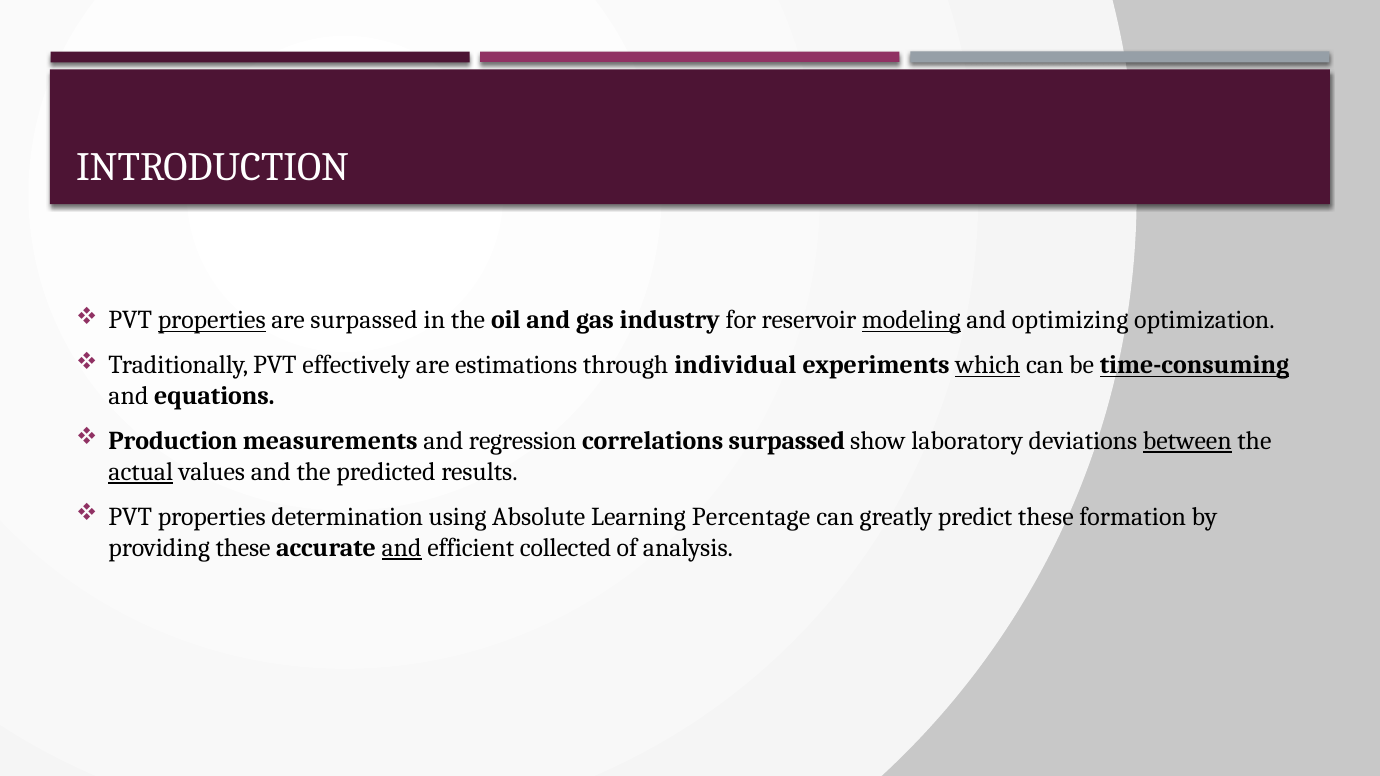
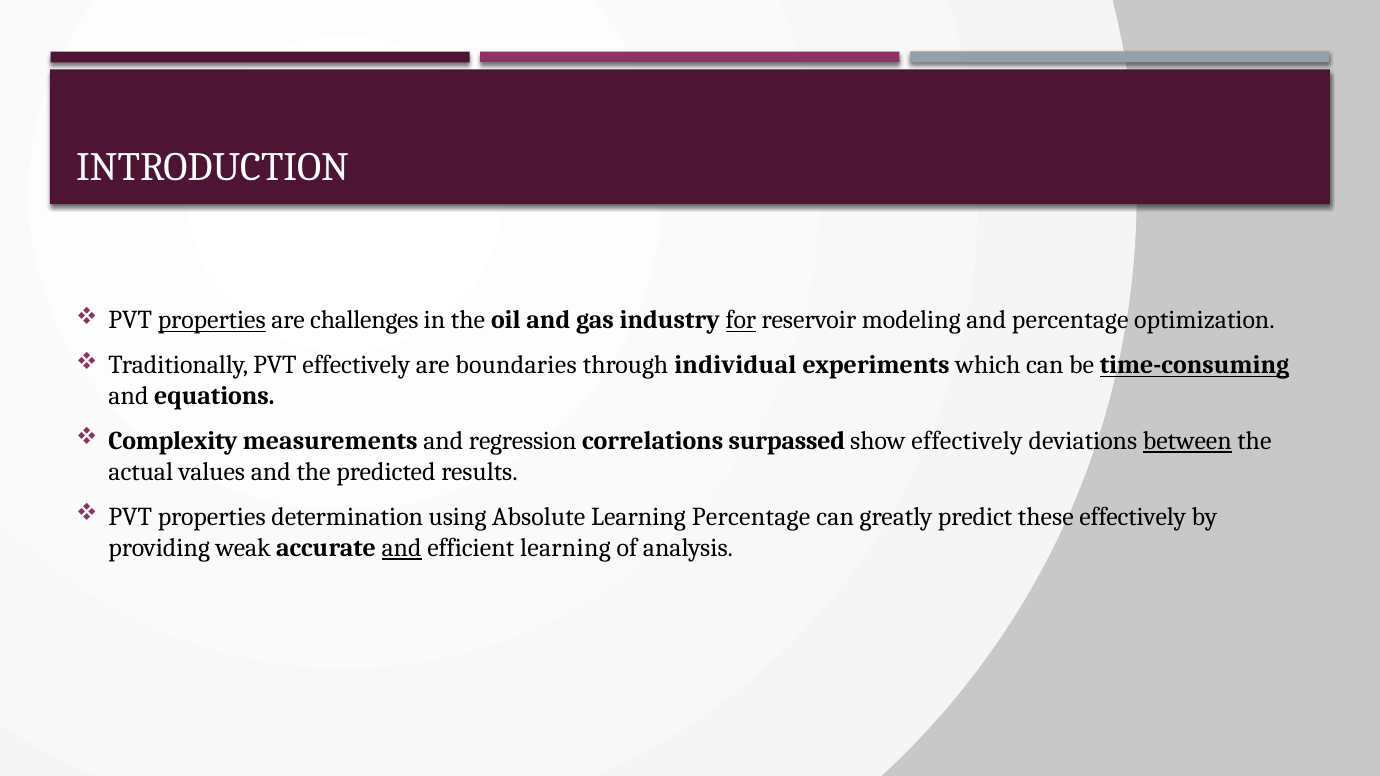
are surpassed: surpassed -> challenges
for underline: none -> present
modeling underline: present -> none
and optimizing: optimizing -> percentage
estimations: estimations -> boundaries
which underline: present -> none
Production: Production -> Complexity
show laboratory: laboratory -> effectively
actual underline: present -> none
these formation: formation -> effectively
providing these: these -> weak
efficient collected: collected -> learning
